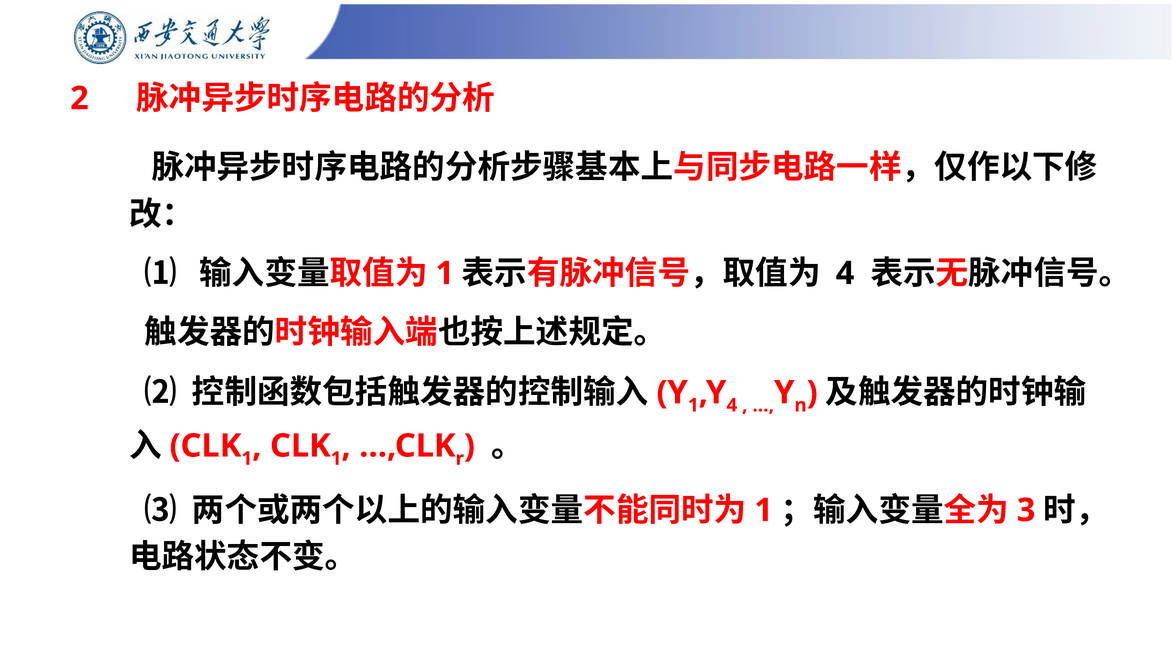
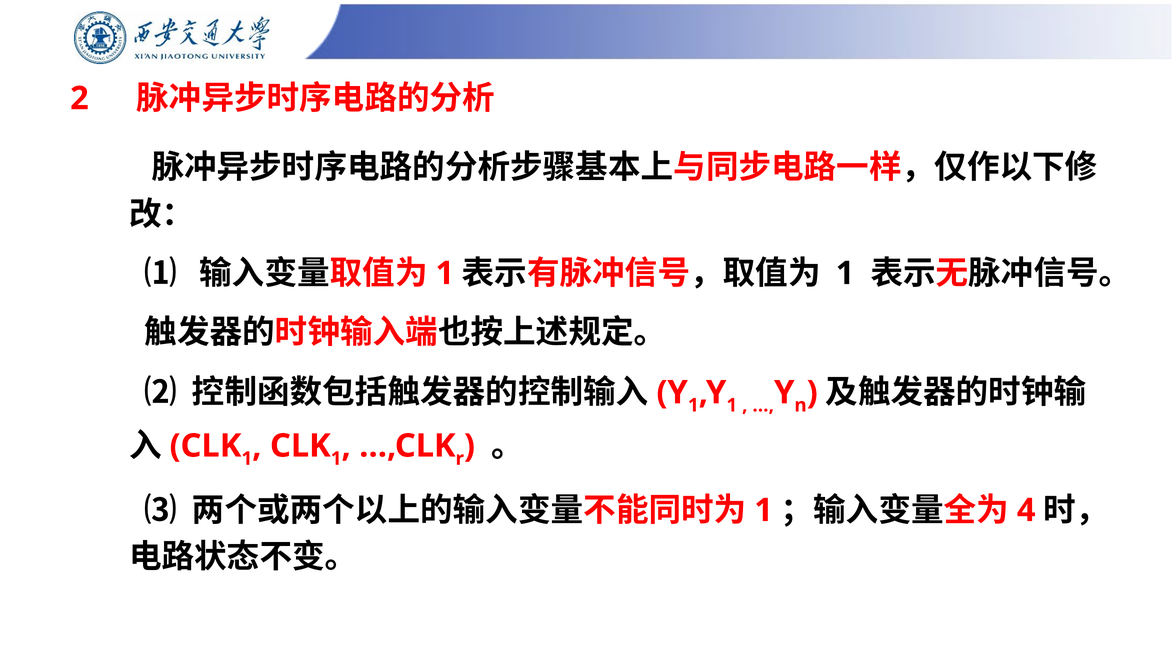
4 at (845, 273): 4 -> 1
4 at (732, 405): 4 -> 1
3: 3 -> 4
